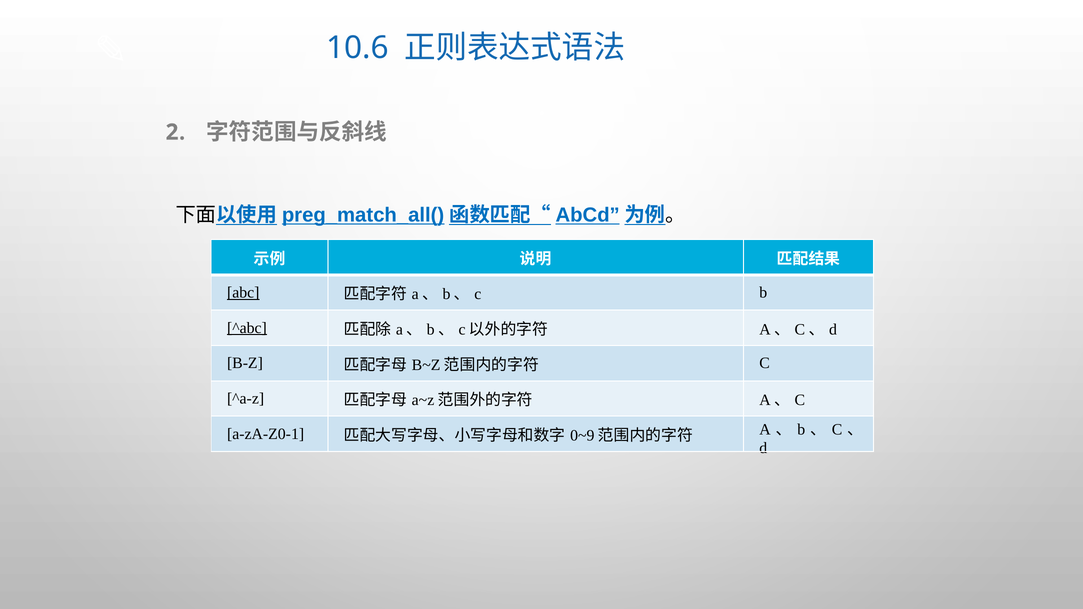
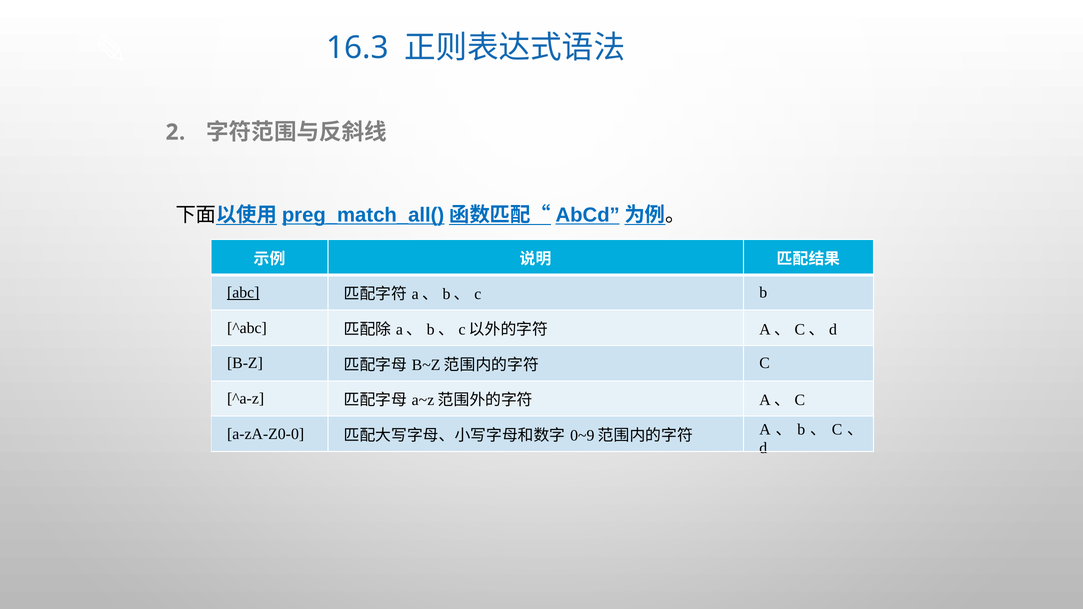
10.6: 10.6 -> 16.3
^abc underline: present -> none
a-zA-Z0-1: a-zA-Z0-1 -> a-zA-Z0-0
